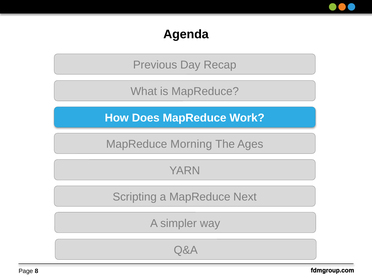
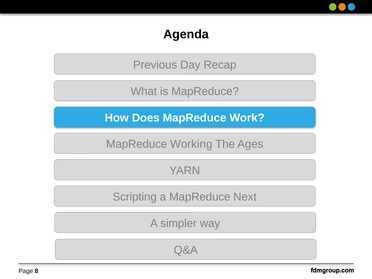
Morning: Morning -> Working
